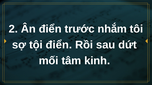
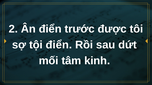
nhắm: nhắm -> được
